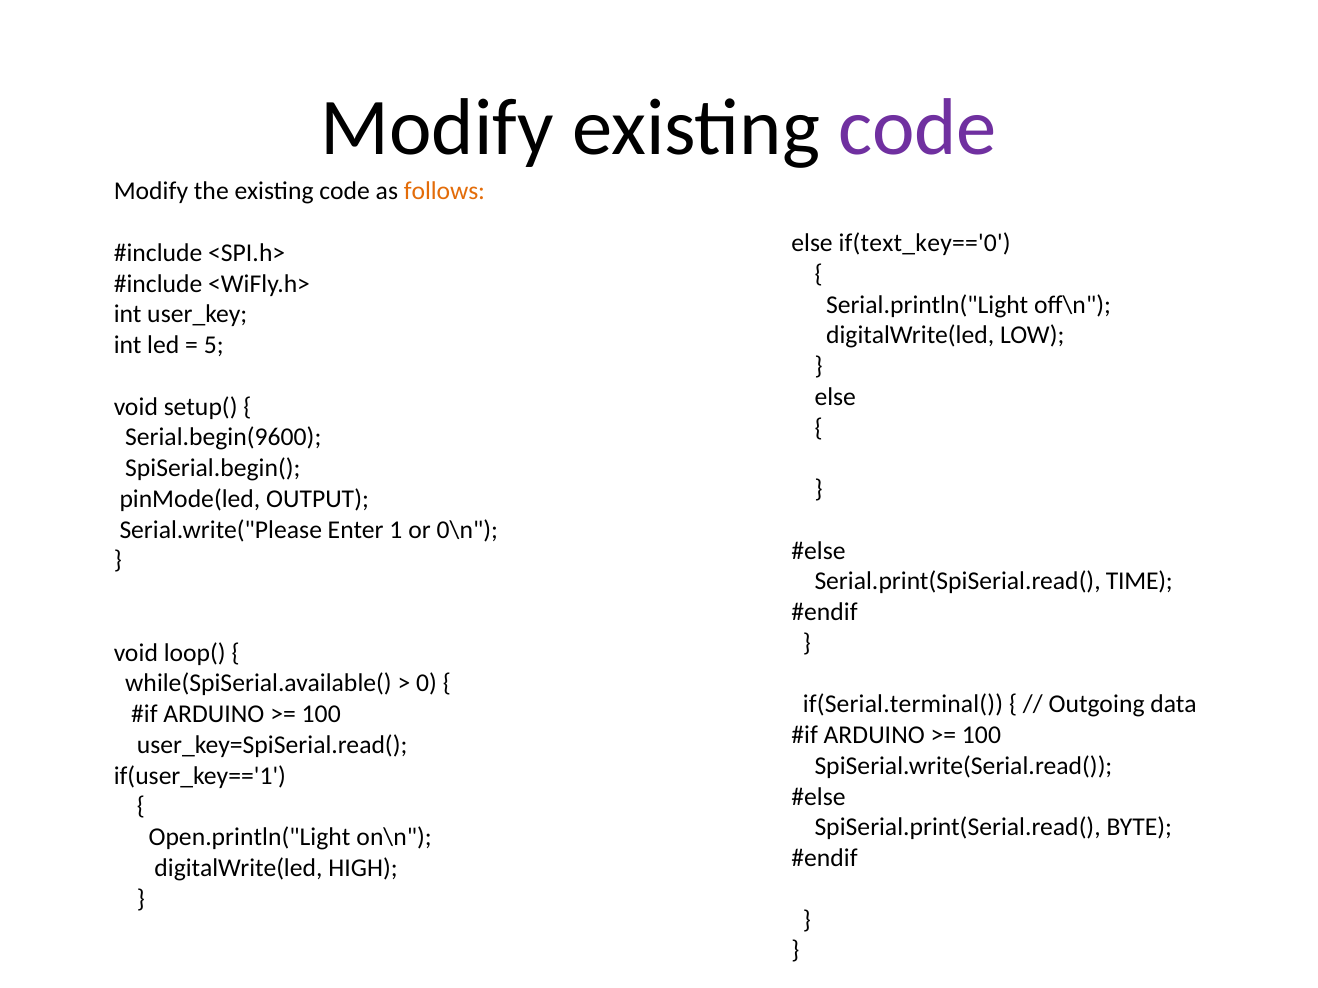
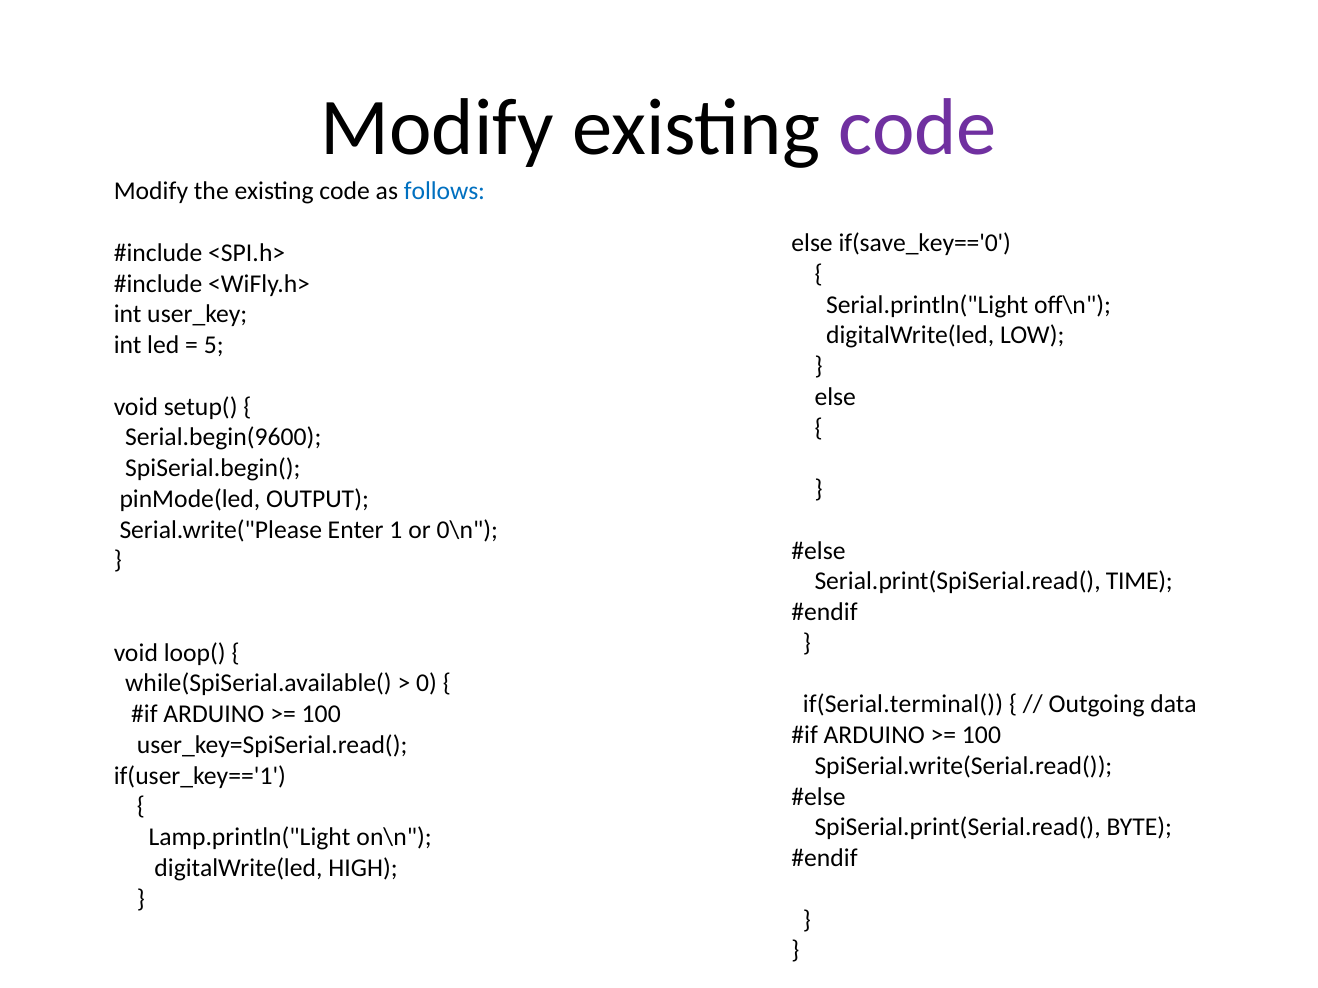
follows colour: orange -> blue
if(text_key=='0: if(text_key=='0 -> if(save_key=='0
Open.println("Light: Open.println("Light -> Lamp.println("Light
